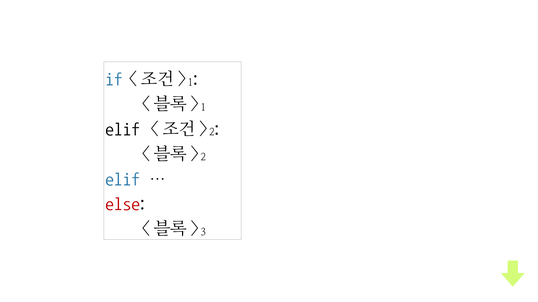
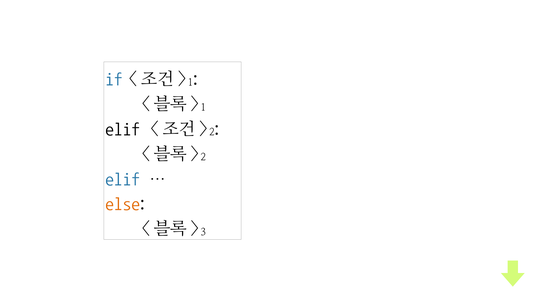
else colour: red -> orange
